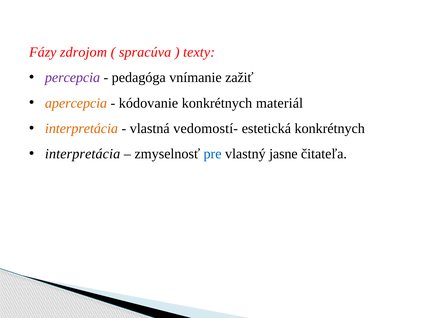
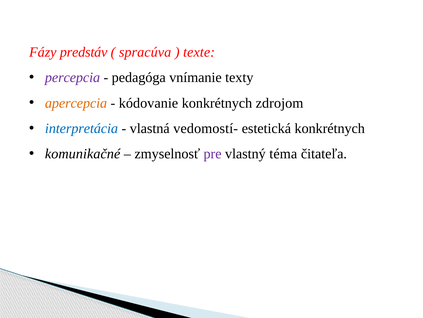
zdrojom: zdrojom -> predstáv
texty: texty -> texte
zažiť: zažiť -> texty
materiál: materiál -> zdrojom
interpretácia at (82, 128) colour: orange -> blue
interpretácia at (83, 154): interpretácia -> komunikačné
pre colour: blue -> purple
jasne: jasne -> téma
